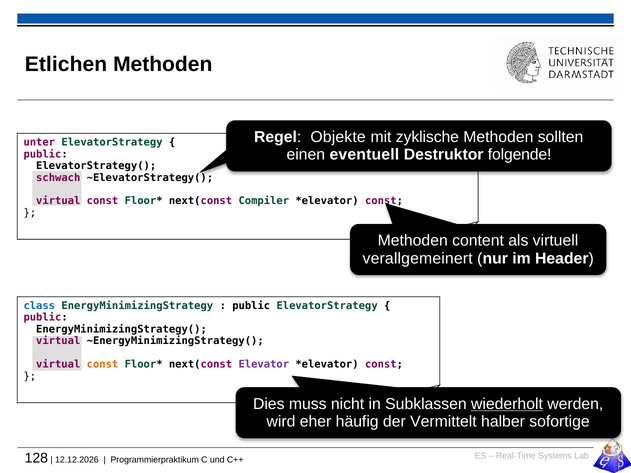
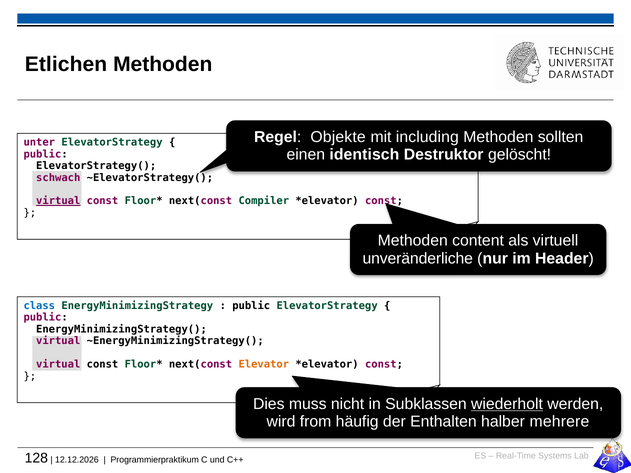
zyklische: zyklische -> including
eventuell: eventuell -> identisch
folgende: folgende -> gelöscht
virtual at (58, 201) underline: none -> present
verallgemeinert: verallgemeinert -> unveränderliche
const at (102, 365) colour: orange -> black
Elevator colour: purple -> orange
eher: eher -> from
Vermittelt: Vermittelt -> Enthalten
sofortige: sofortige -> mehrere
